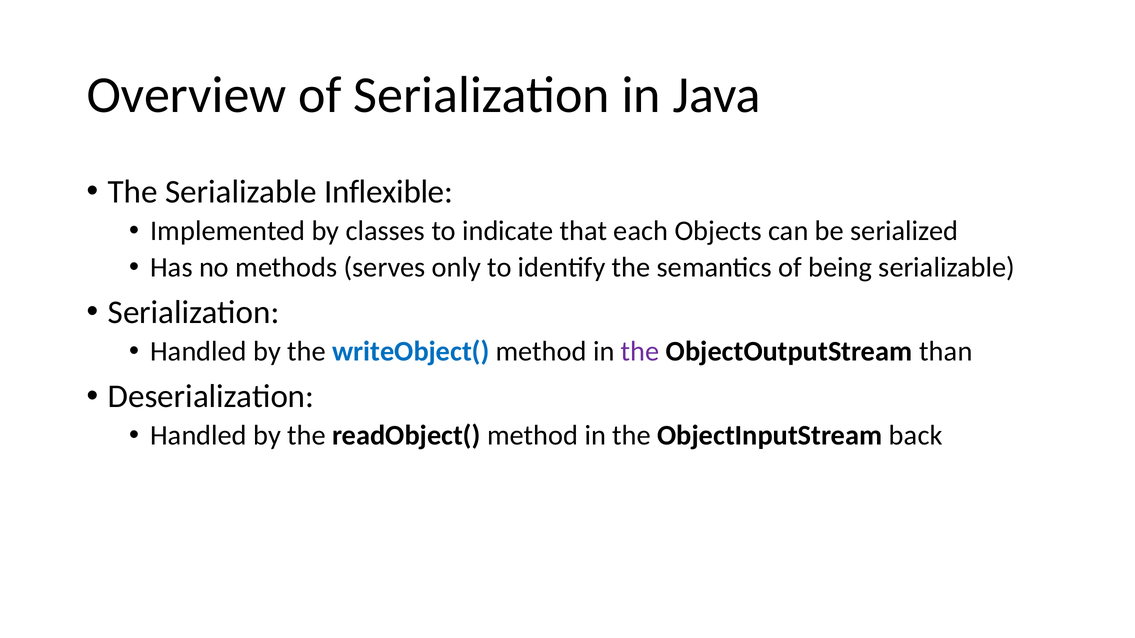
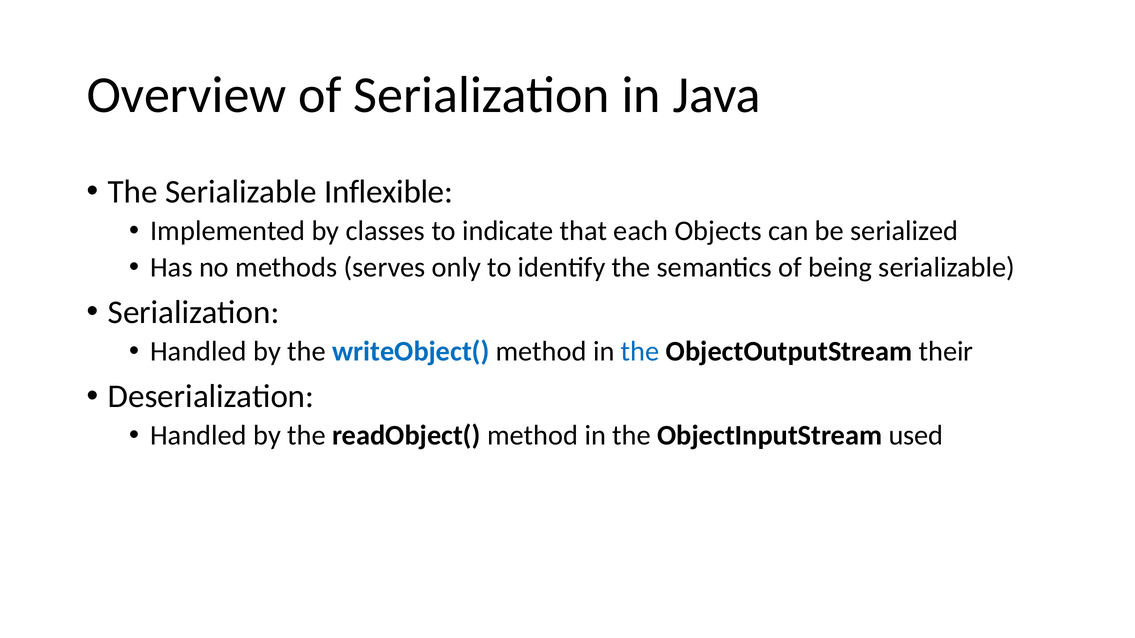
the at (640, 352) colour: purple -> blue
than: than -> their
back: back -> used
